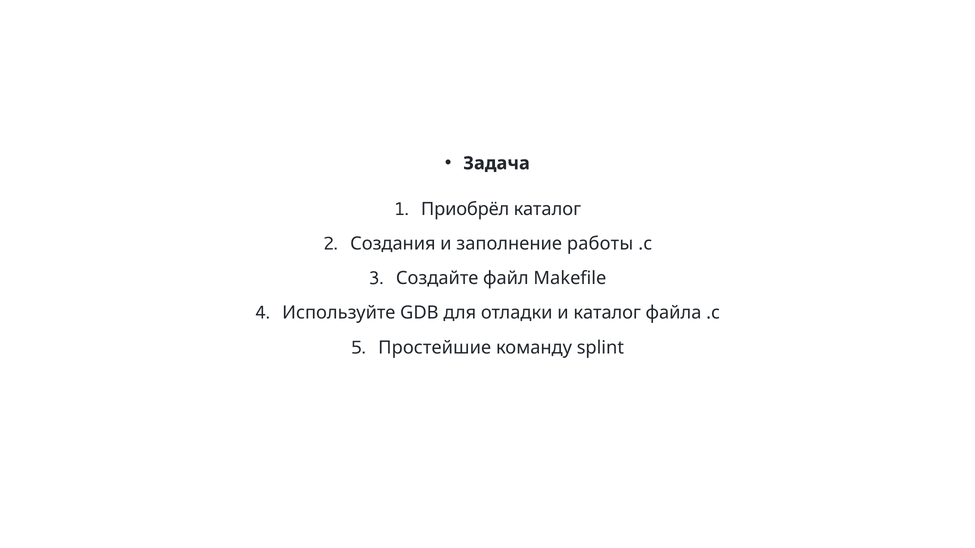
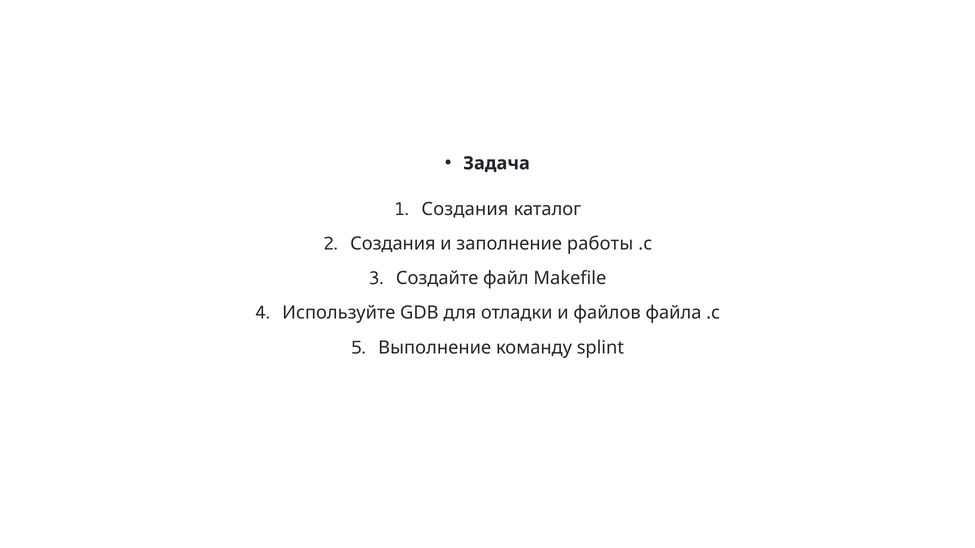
Приобрёл at (465, 209): Приобрёл -> Создания
и каталог: каталог -> файлов
Простейшие: Простейшие -> Выполнение
